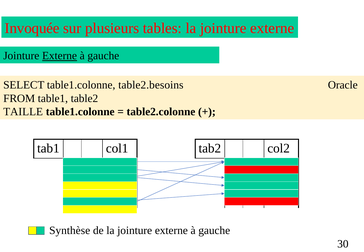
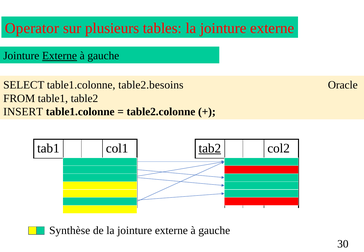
Invoquée: Invoquée -> Operator
TAILLE: TAILLE -> INSERT
tab2 underline: none -> present
